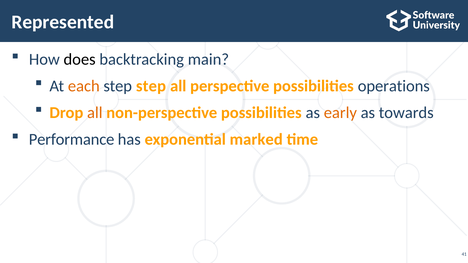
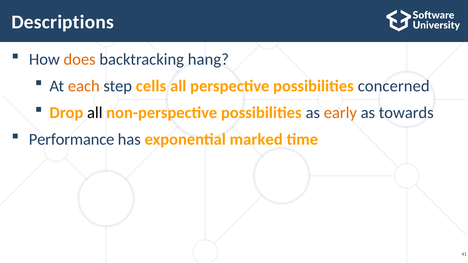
Represented: Represented -> Descriptions
does colour: black -> orange
main: main -> hang
step step: step -> cells
operations: operations -> concerned
all at (95, 113) colour: orange -> black
